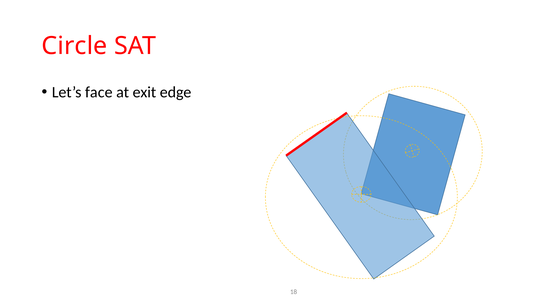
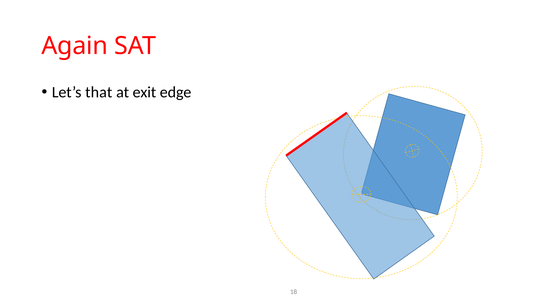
Circle: Circle -> Again
face: face -> that
